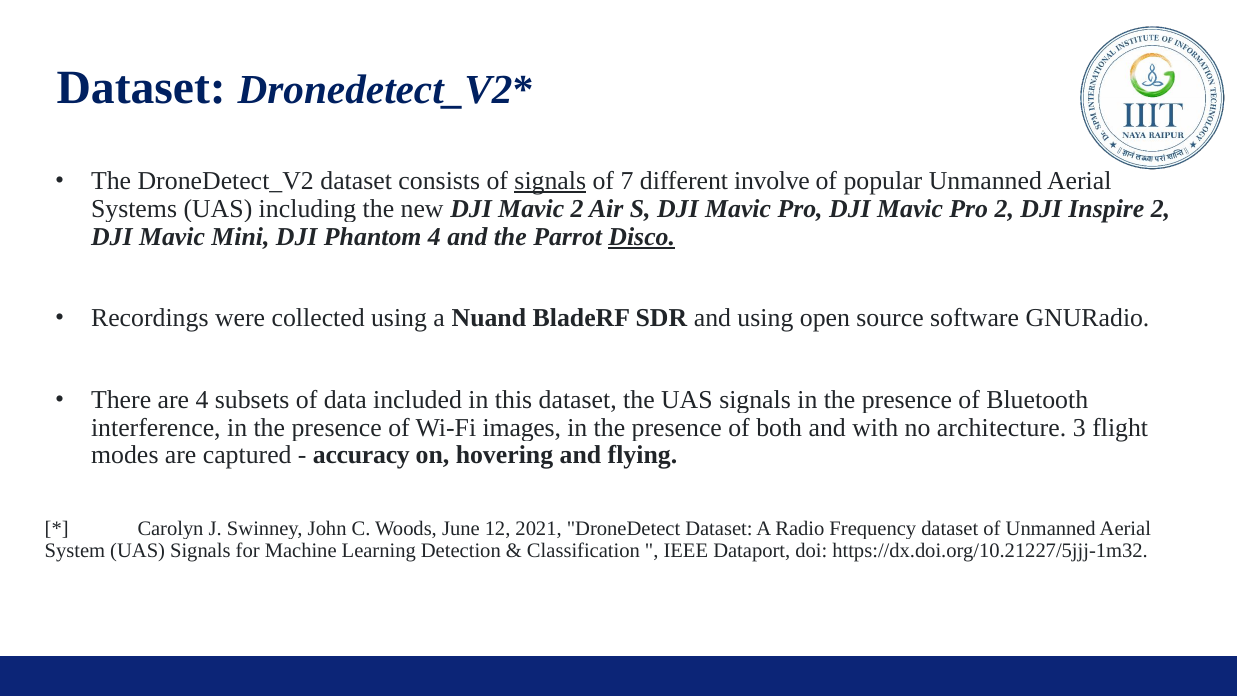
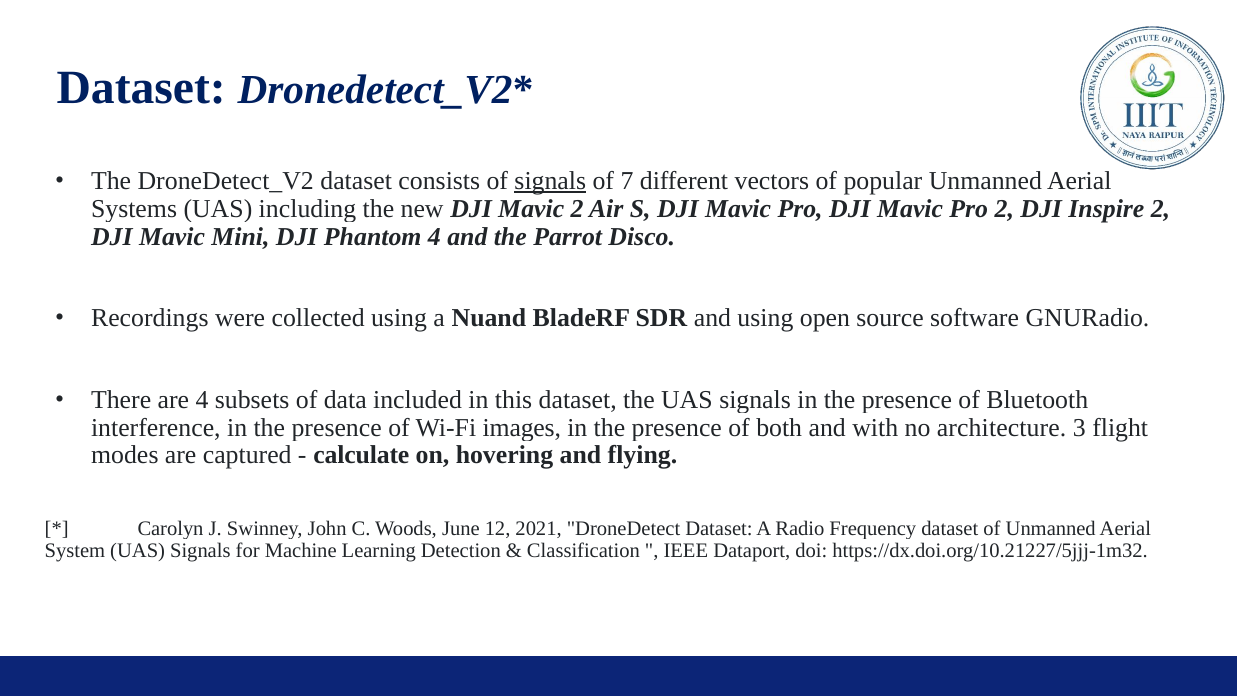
involve: involve -> vectors
Disco underline: present -> none
accuracy: accuracy -> calculate
